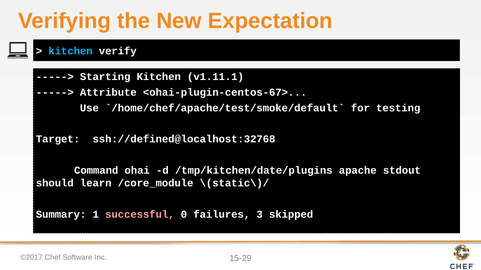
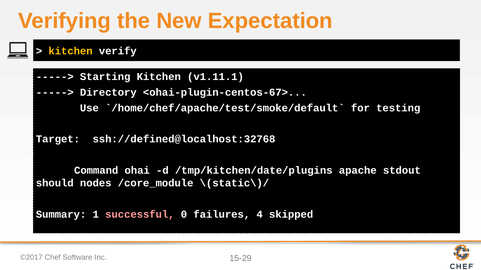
kitchen at (71, 51) colour: light blue -> yellow
Attribute: Attribute -> Directory
learn: learn -> nodes
3: 3 -> 4
